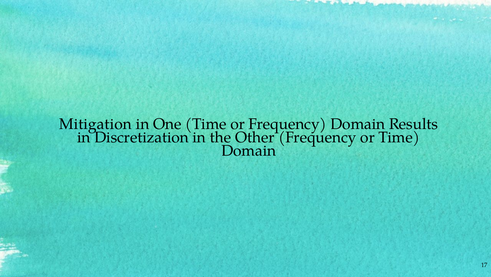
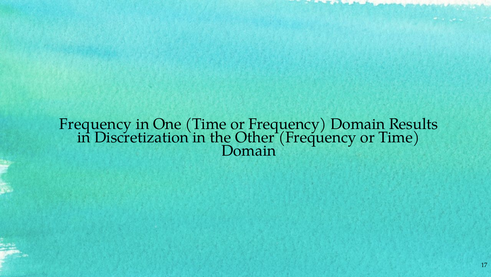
Mitigation at (96, 124): Mitigation -> Frequency
